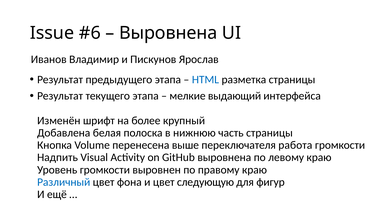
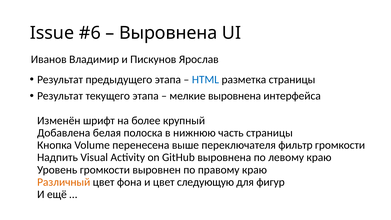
мелкие выдающий: выдающий -> выровнена
работа: работа -> фильтр
Различный colour: blue -> orange
